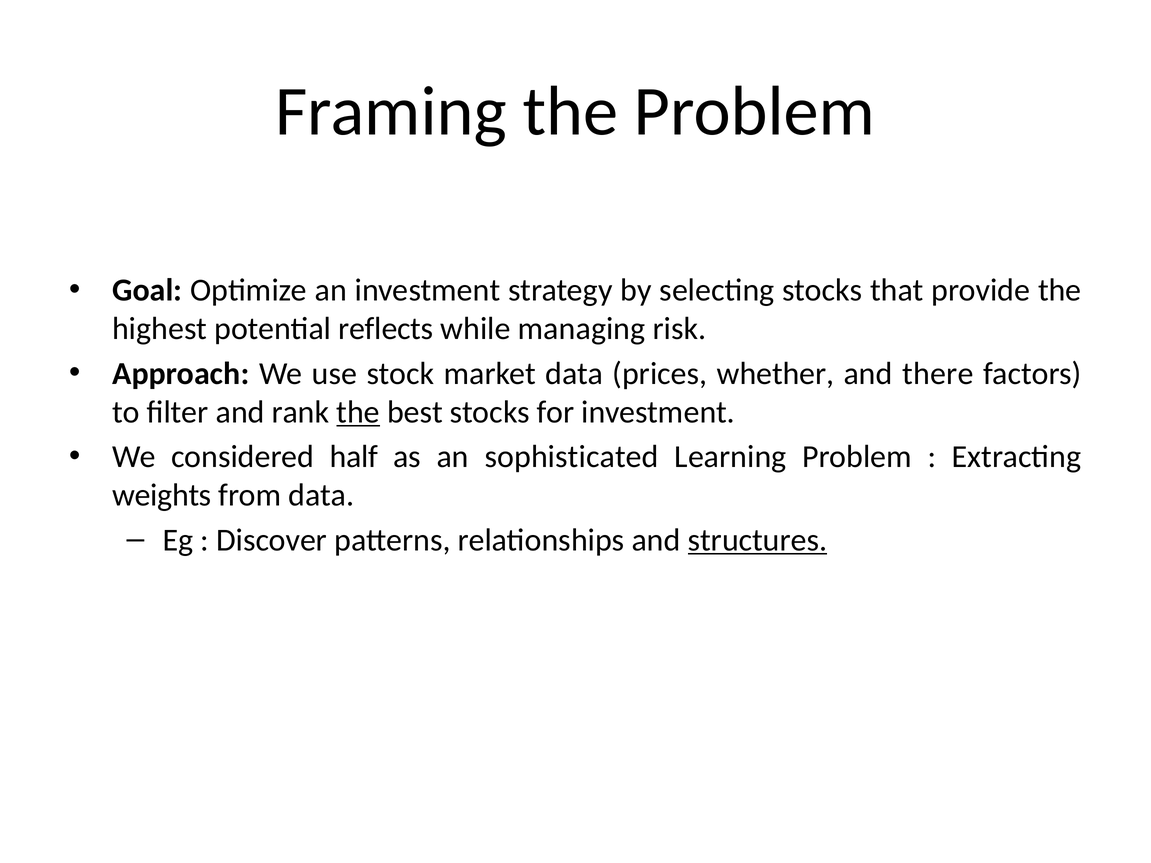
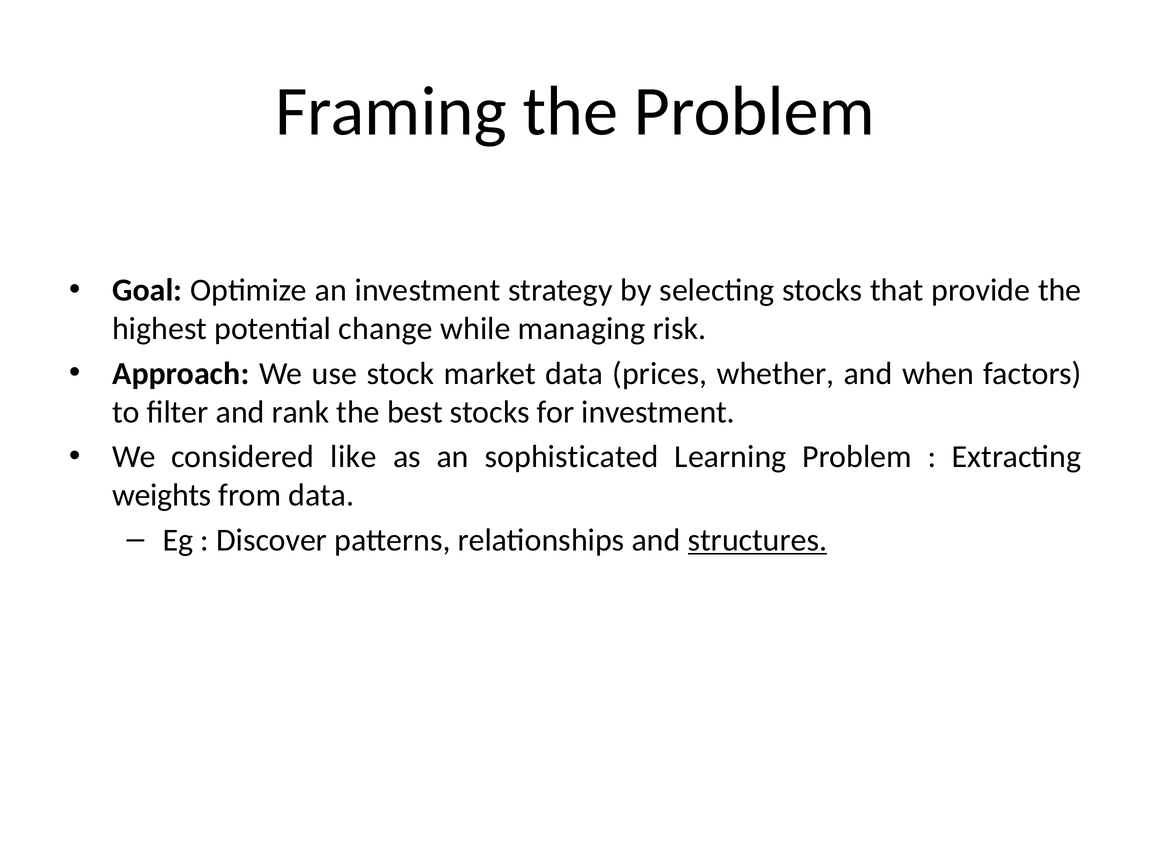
reflects: reflects -> change
there: there -> when
the at (358, 412) underline: present -> none
half: half -> like
